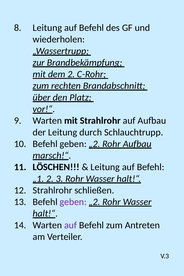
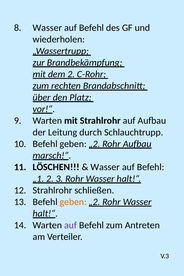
Leitung at (47, 28): Leitung -> Wasser
Leitung at (105, 167): Leitung -> Wasser
geben at (73, 202) colour: purple -> orange
